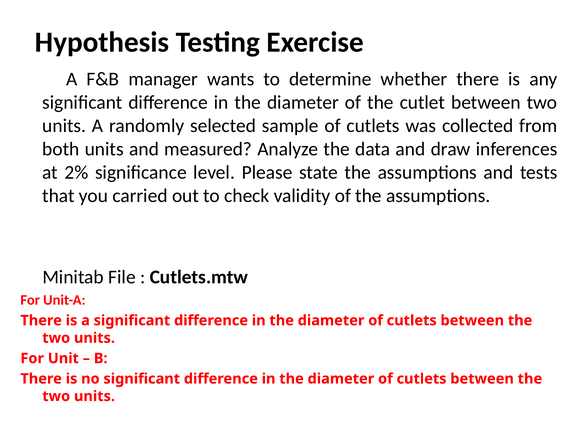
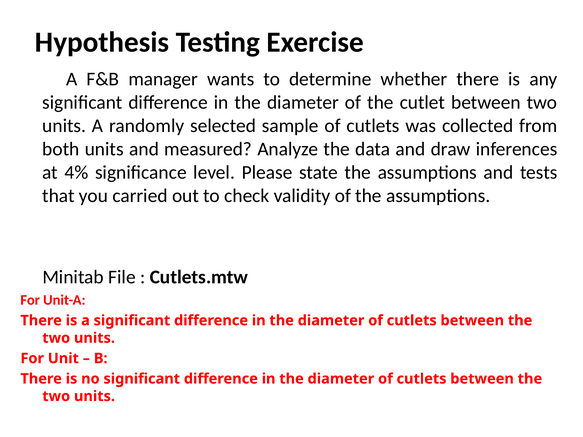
2%: 2% -> 4%
